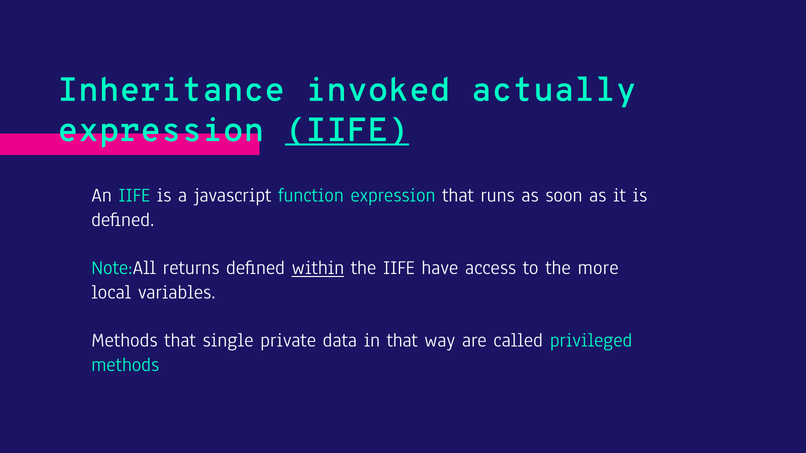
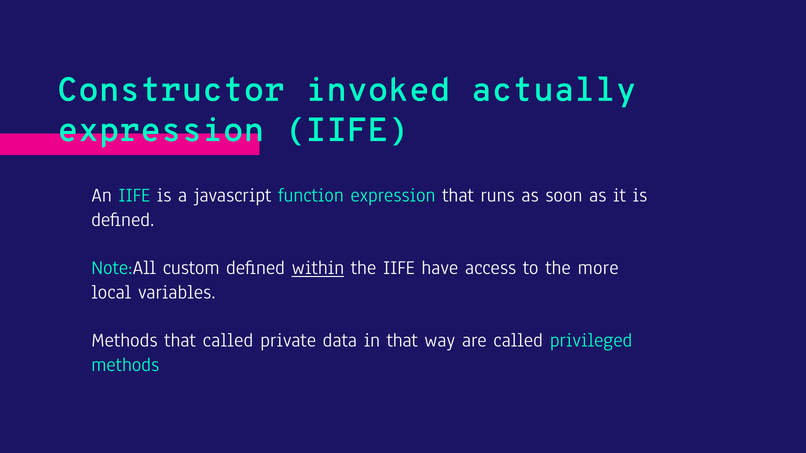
Inheritance: Inheritance -> Constructor
IIFE at (347, 130) underline: present -> none
returns: returns -> custom
that single: single -> called
